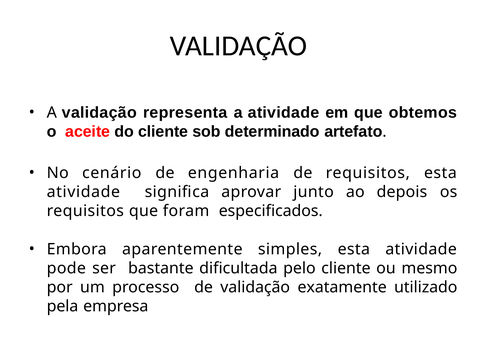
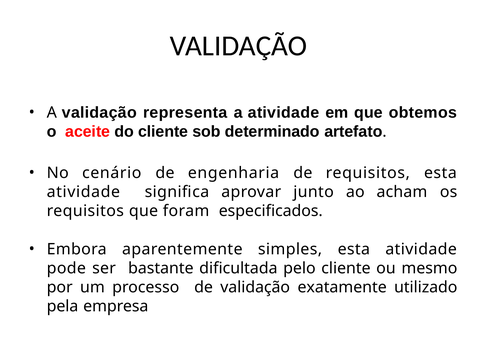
depois: depois -> acham
